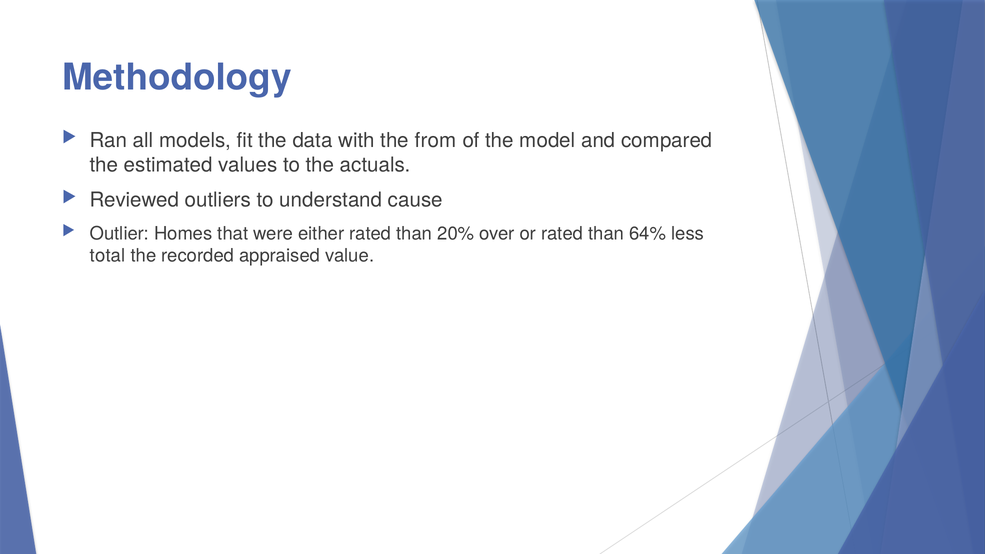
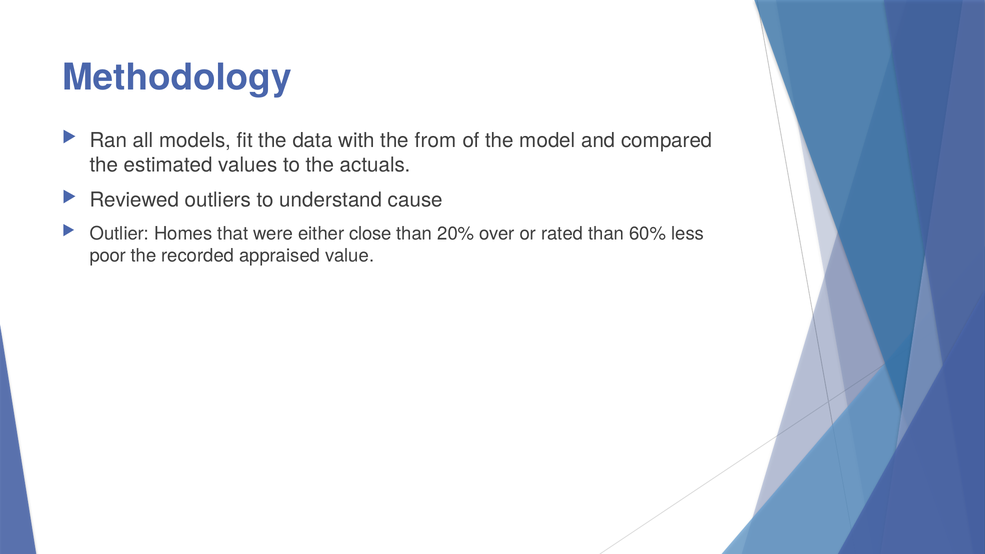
either rated: rated -> close
64%: 64% -> 60%
total: total -> poor
